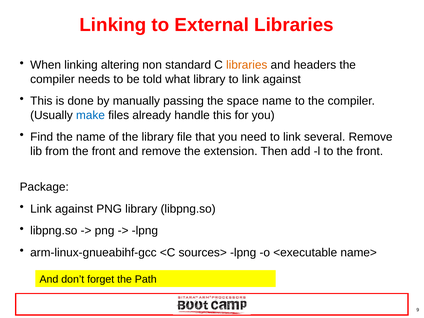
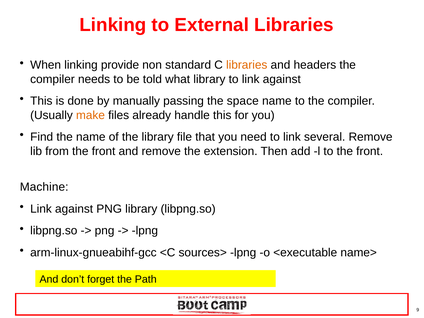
altering: altering -> provide
make colour: blue -> orange
Package: Package -> Machine
